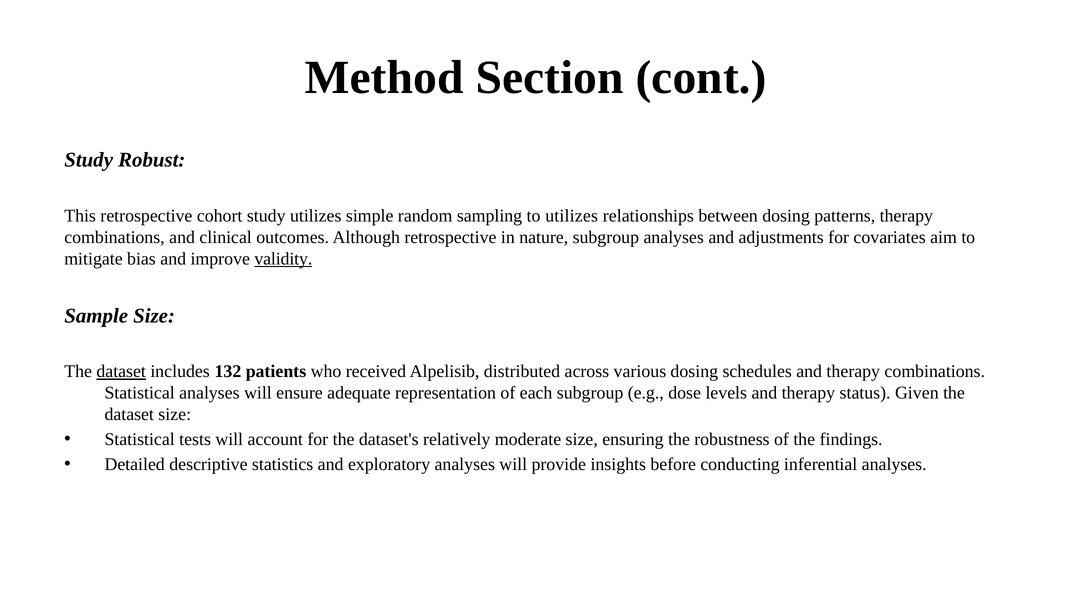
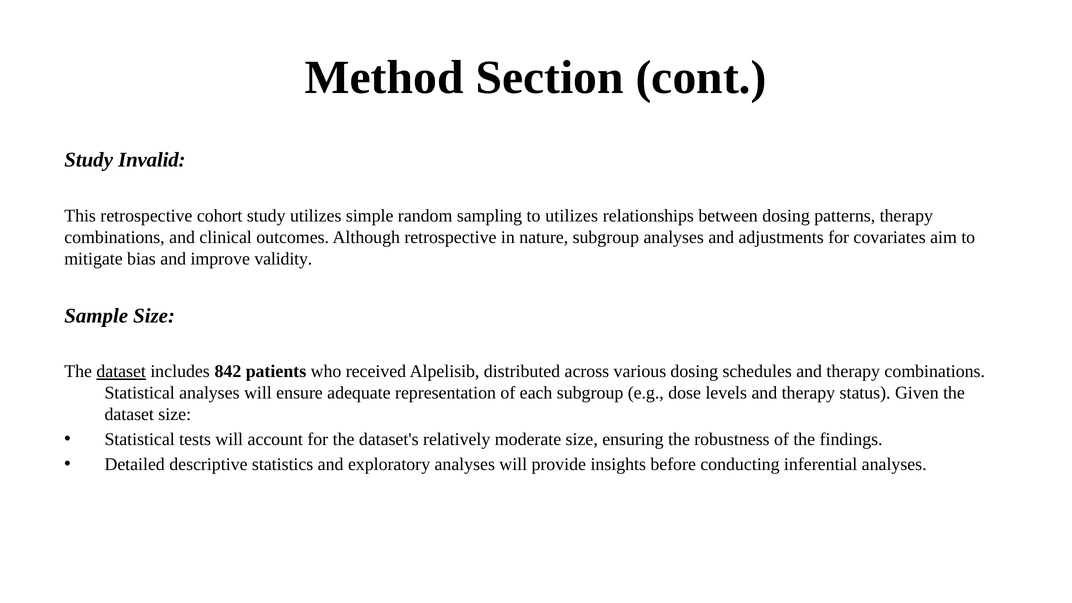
Robust: Robust -> Invalid
validity underline: present -> none
132: 132 -> 842
